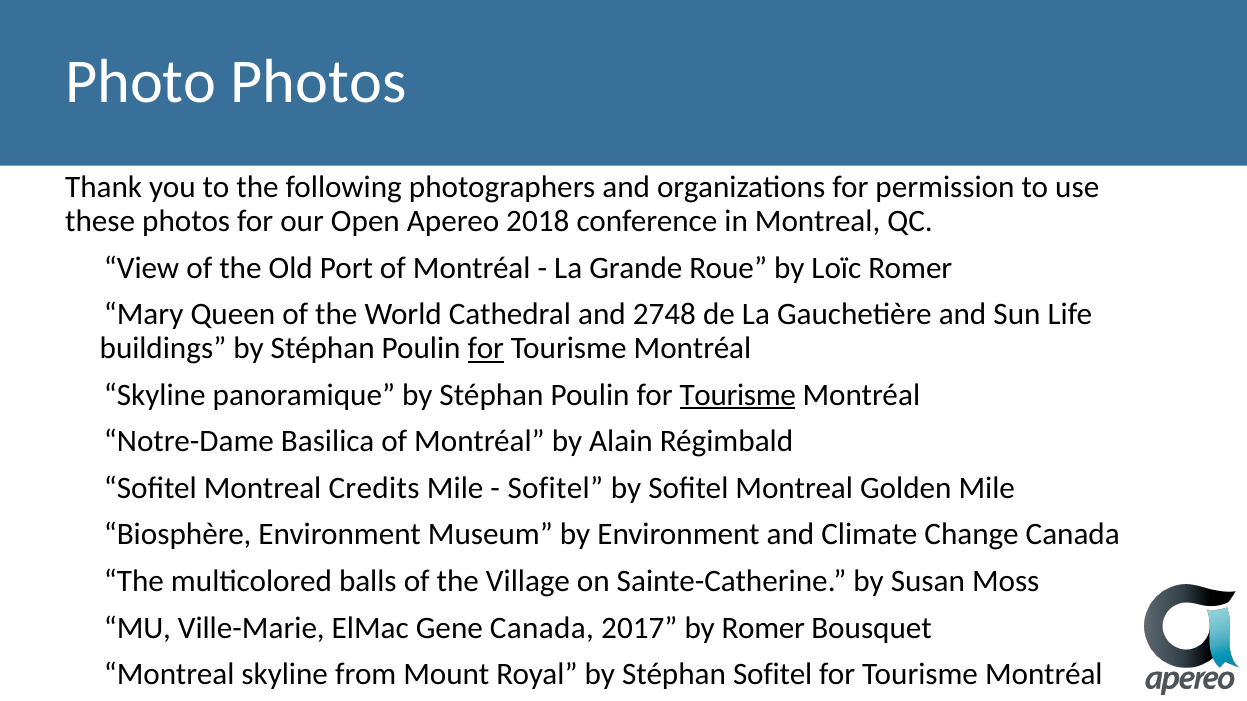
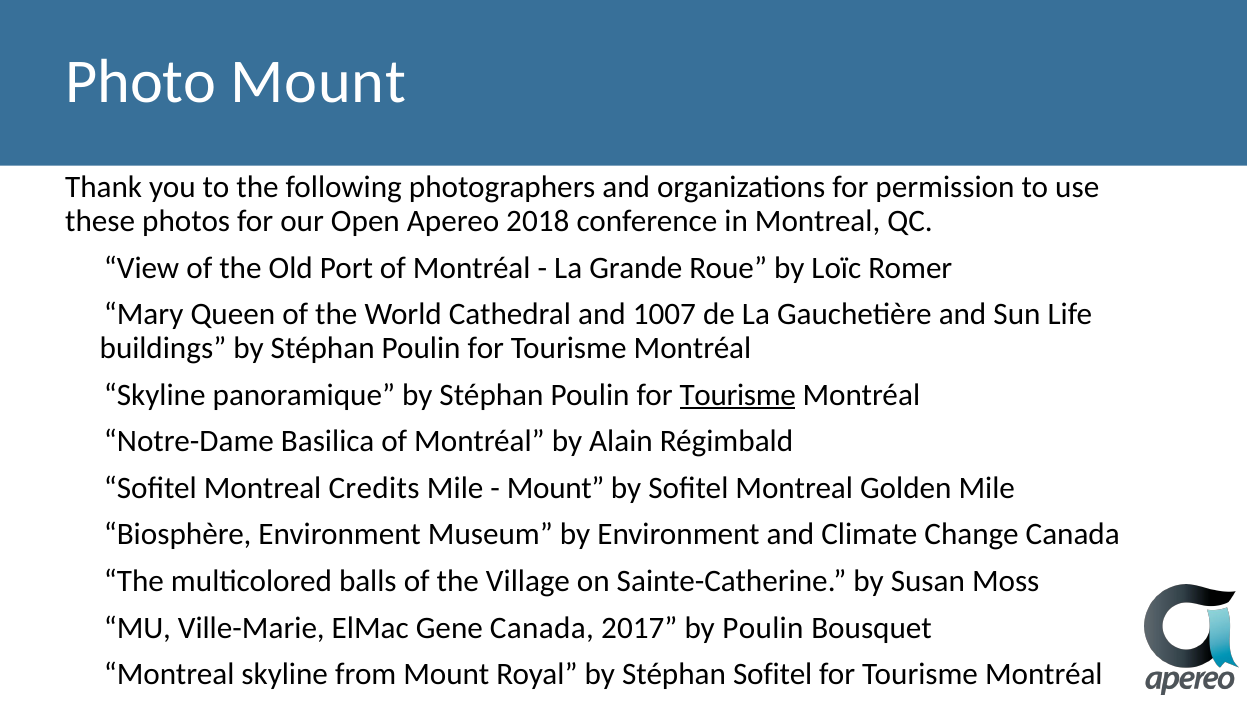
Photo Photos: Photos -> Mount
2748: 2748 -> 1007
for at (486, 348) underline: present -> none
Sofitel at (555, 488): Sofitel -> Mount
by Romer: Romer -> Poulin
